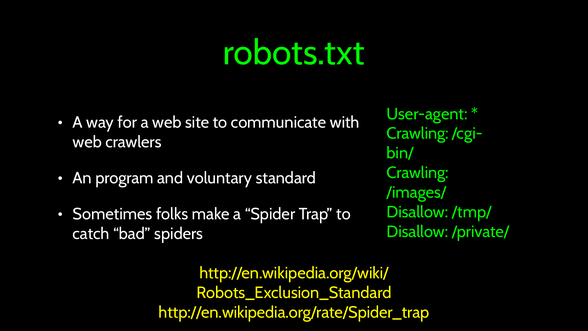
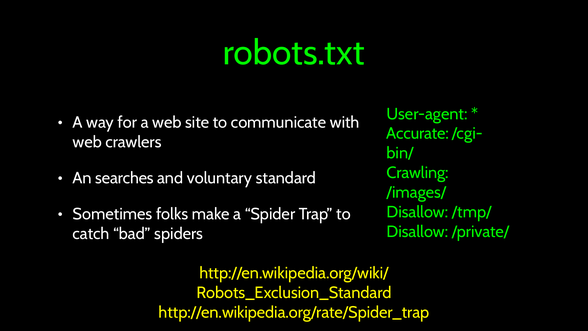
Crawling at (418, 134): Crawling -> Accurate
program: program -> searches
